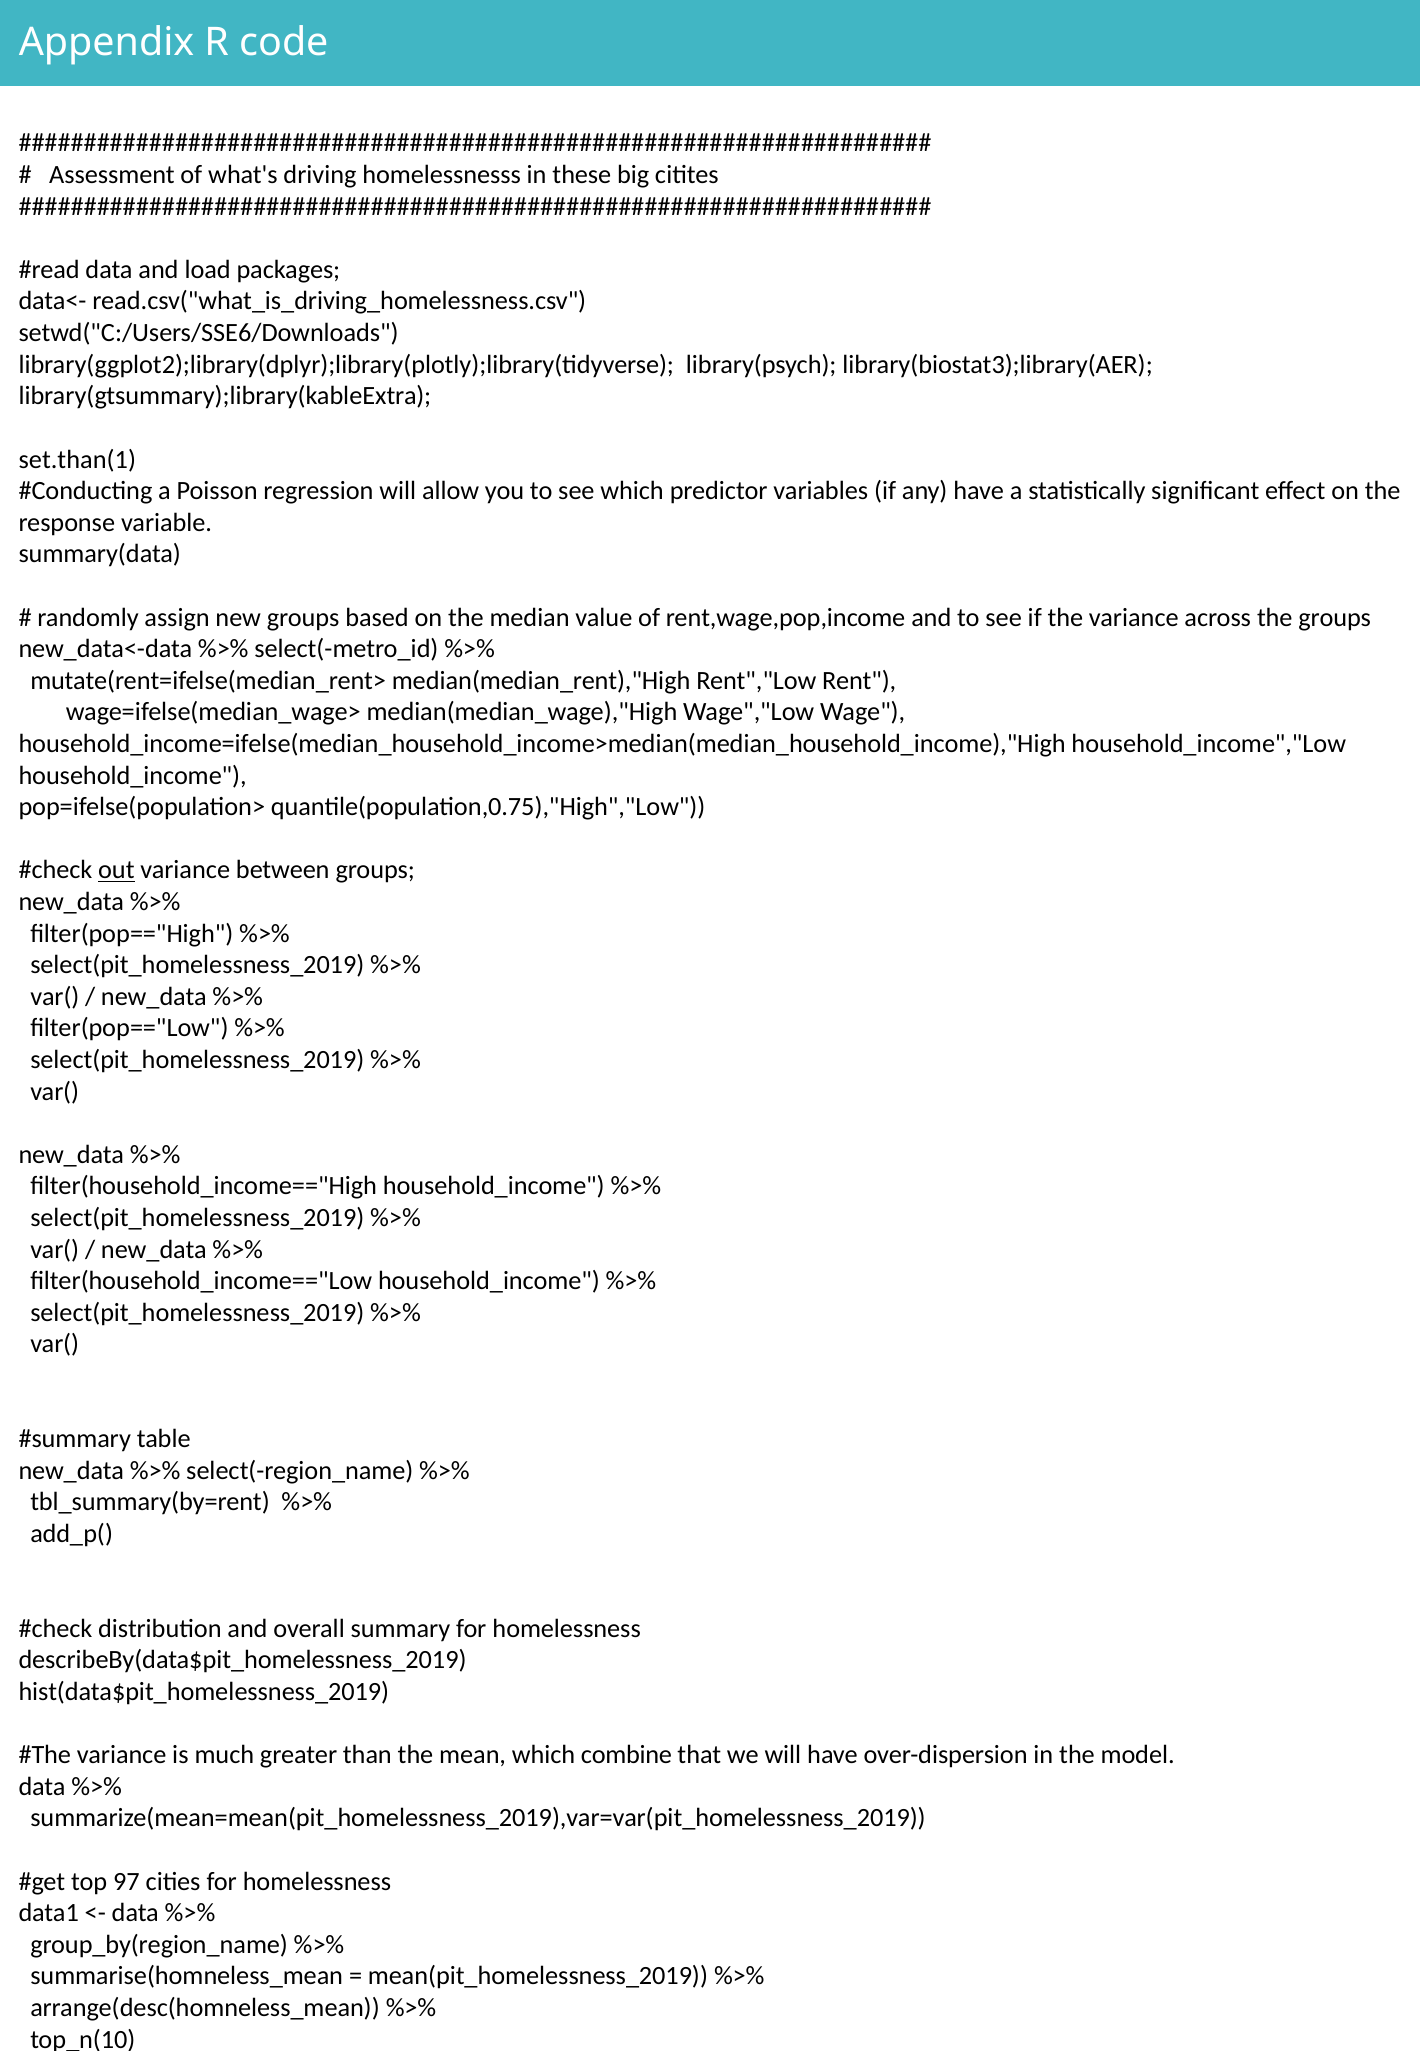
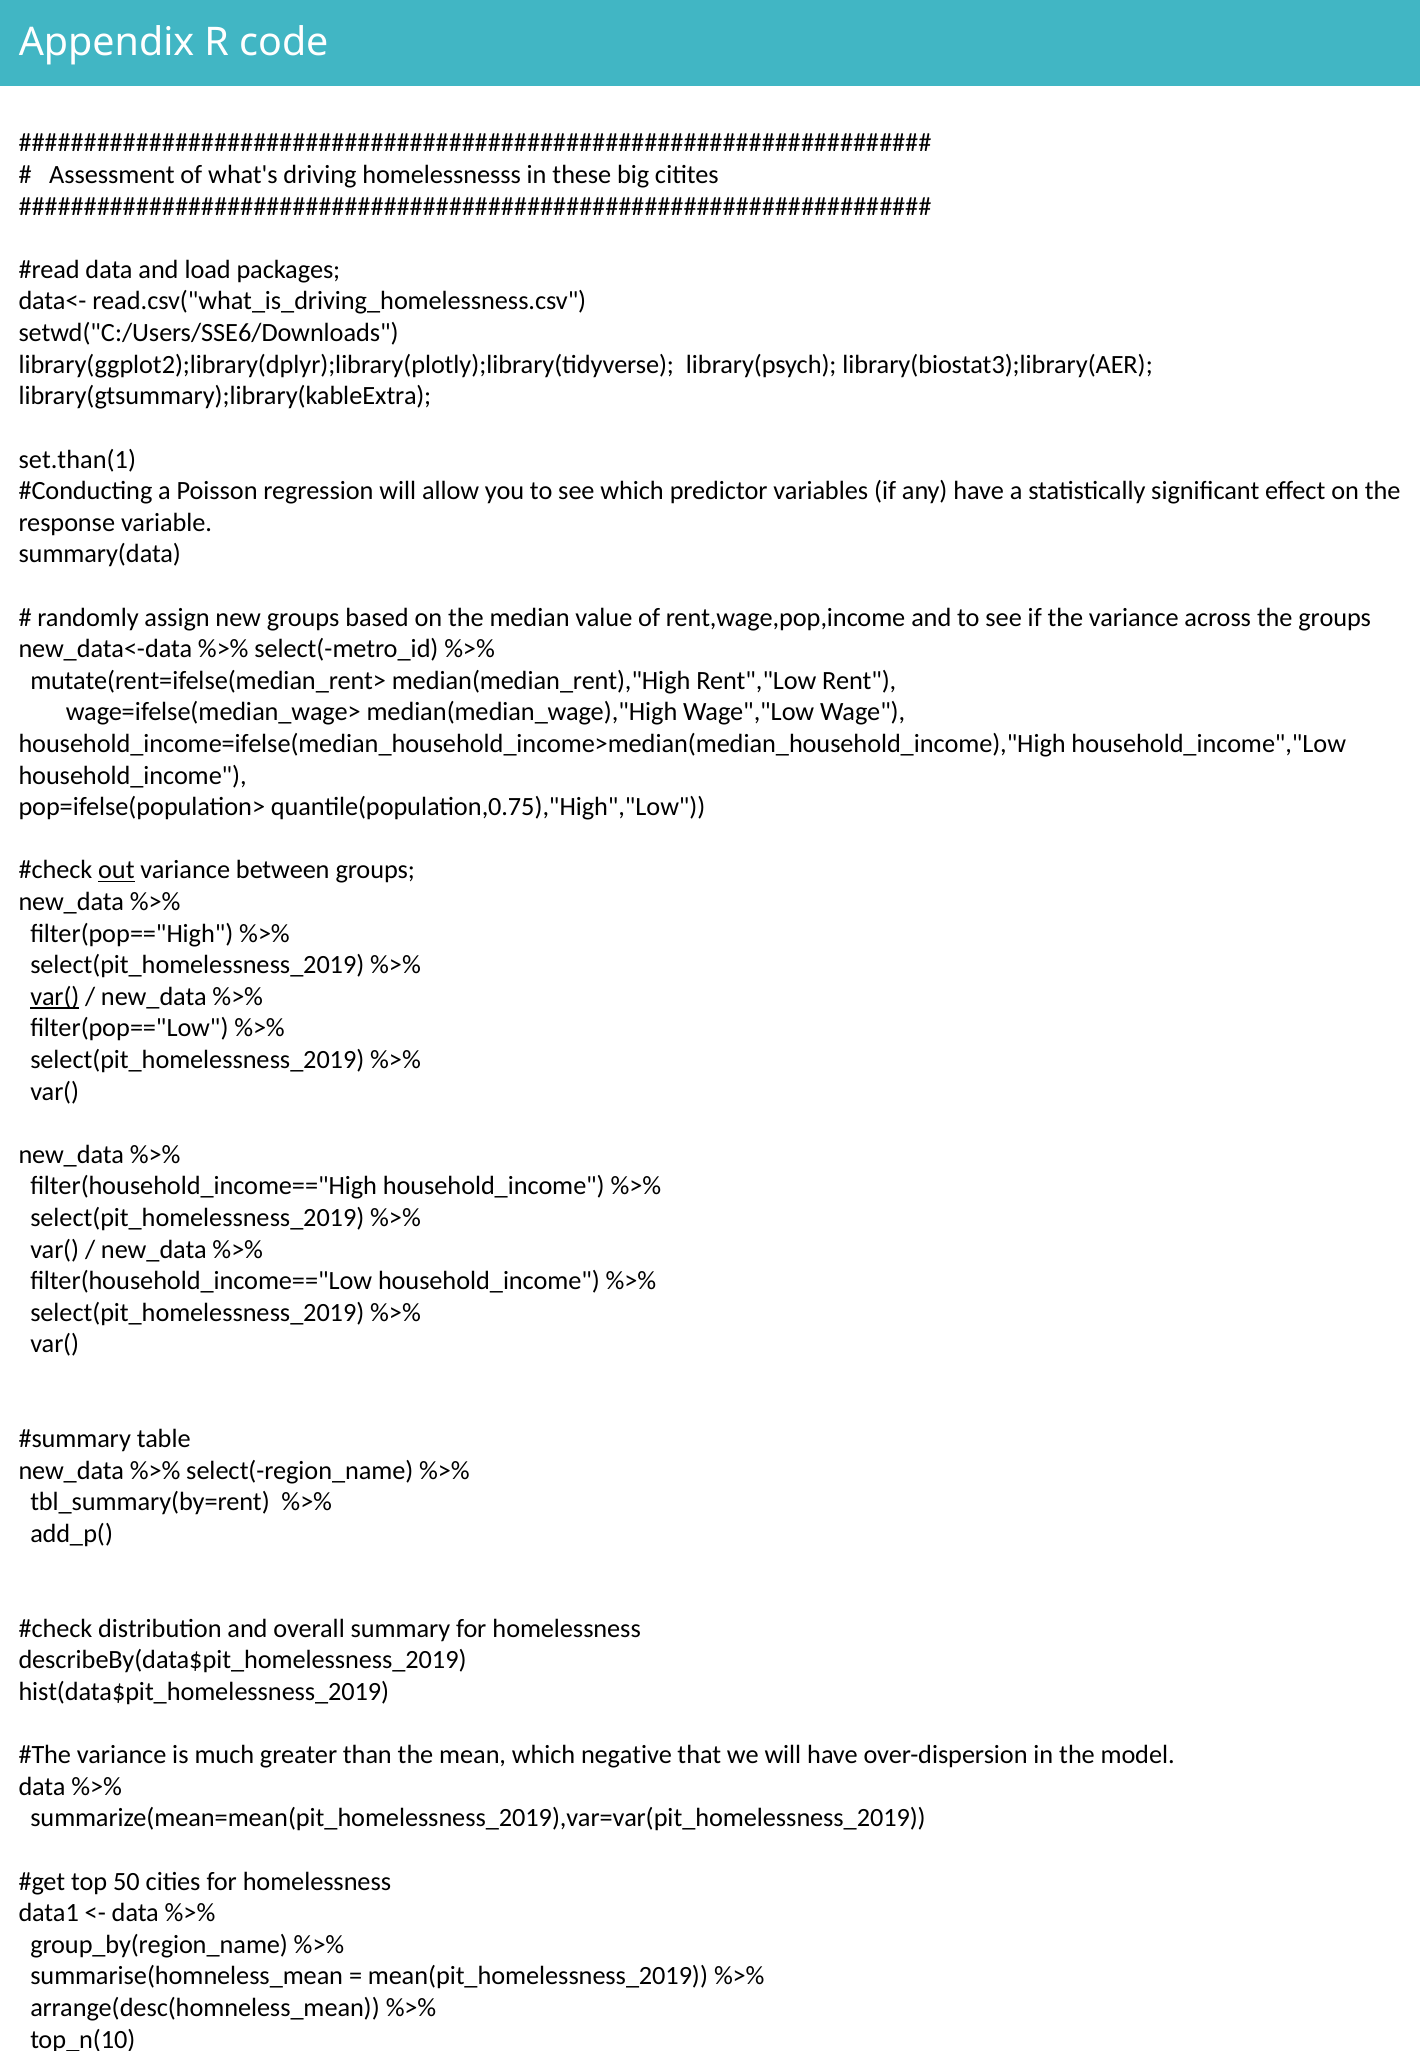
var( at (55, 997) underline: none -> present
combine: combine -> negative
97: 97 -> 50
